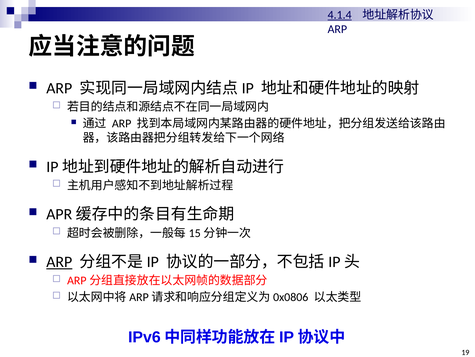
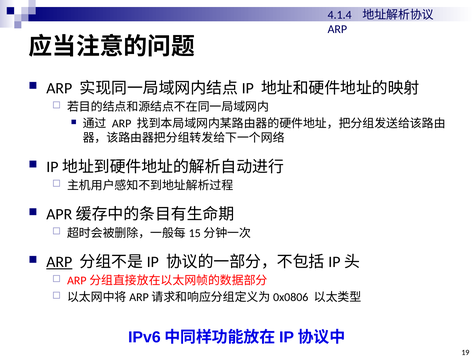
4.1.4 underline: present -> none
